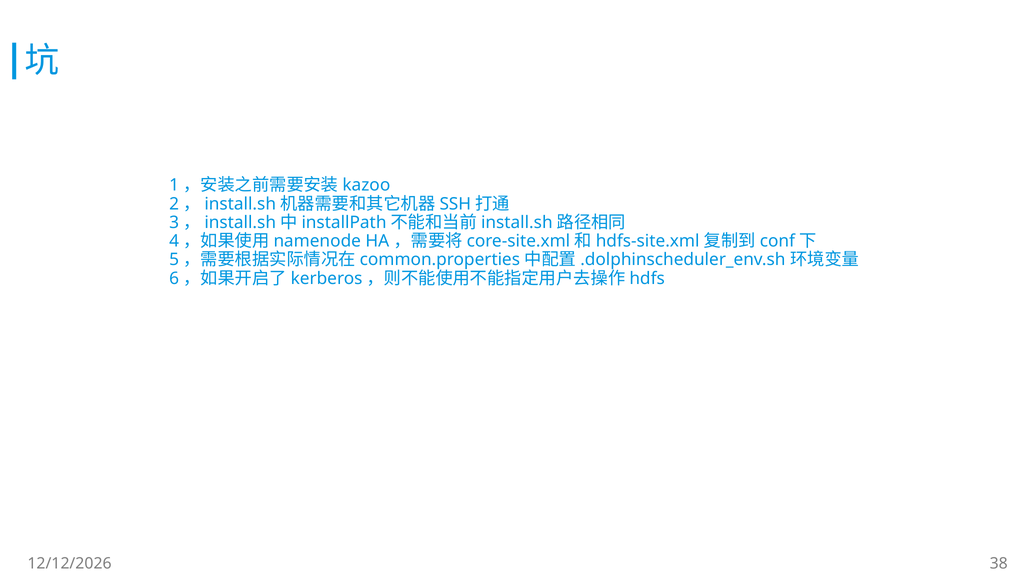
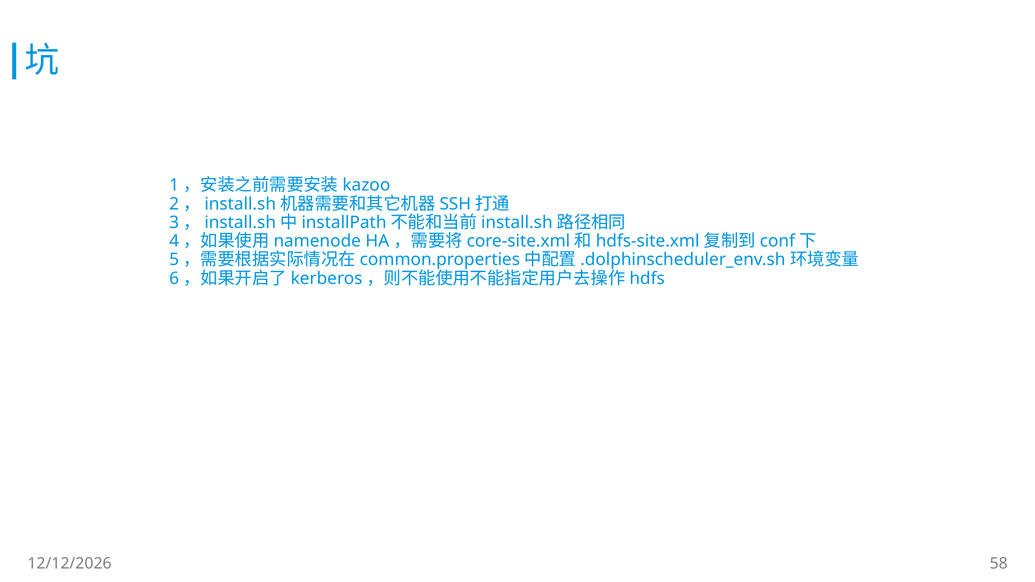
38: 38 -> 58
